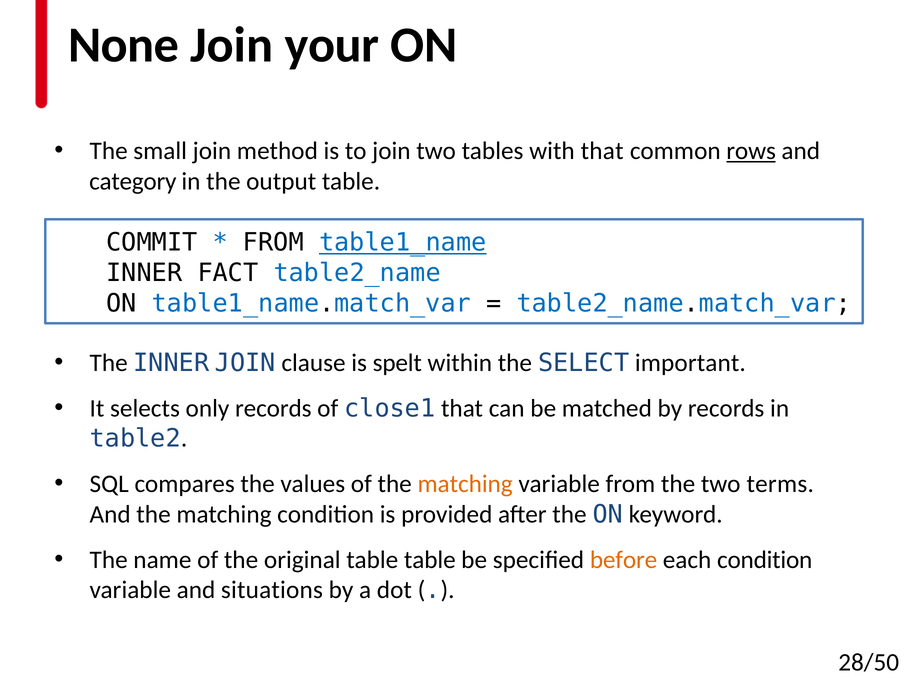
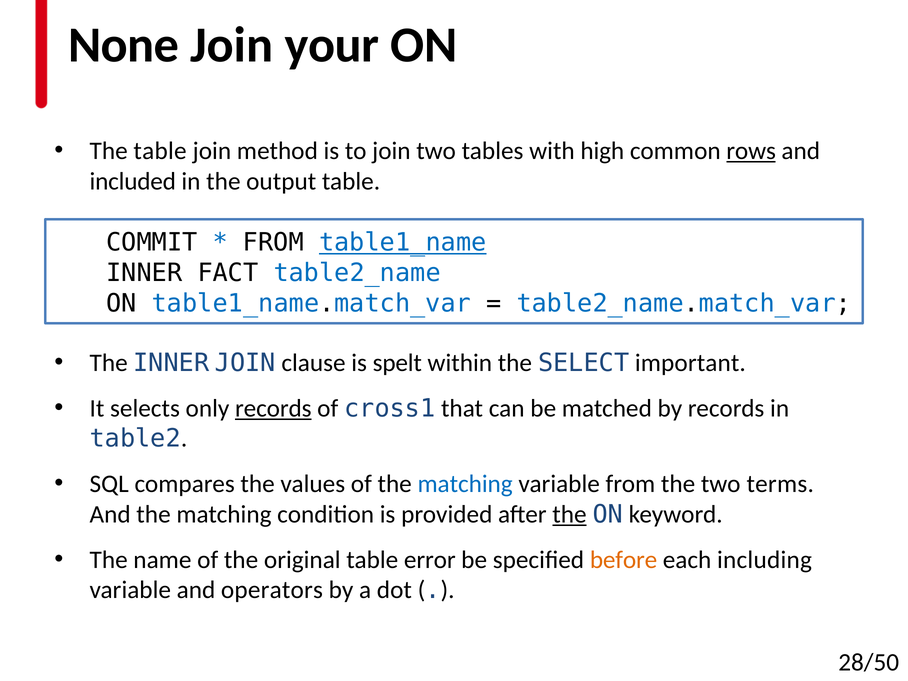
The small: small -> table
with that: that -> high
category: category -> included
records at (273, 408) underline: none -> present
close1: close1 -> cross1
matching at (465, 484) colour: orange -> blue
the at (569, 514) underline: none -> present
table table: table -> error
each condition: condition -> including
situations: situations -> operators
